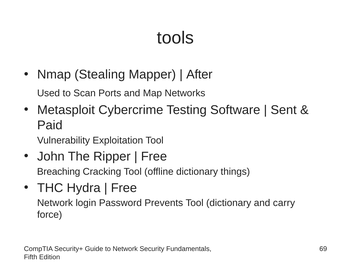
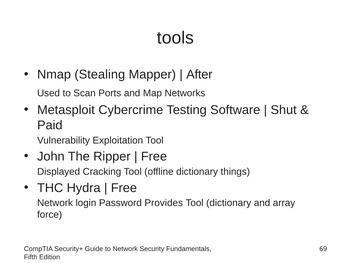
Sent: Sent -> Shut
Breaching: Breaching -> Displayed
Prevents: Prevents -> Provides
carry: carry -> array
